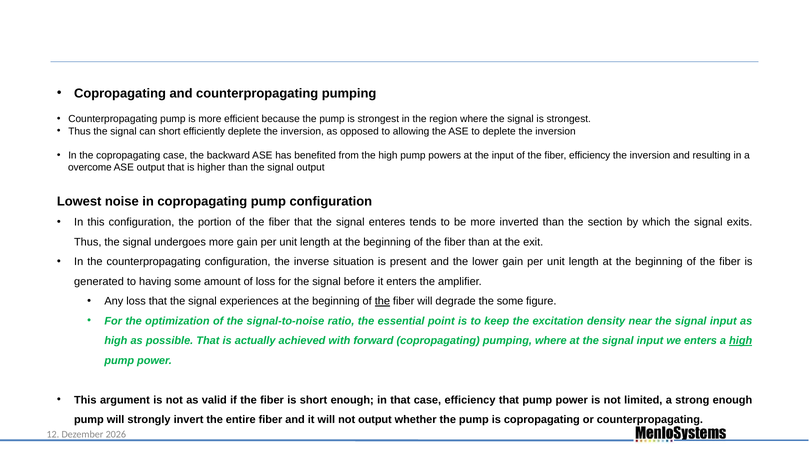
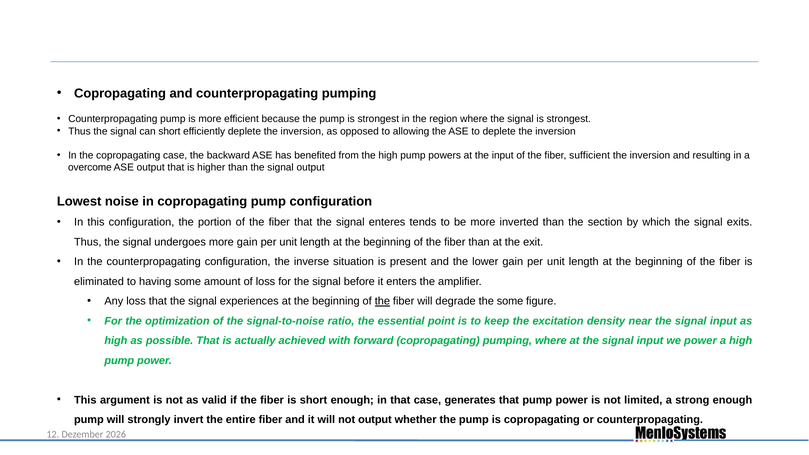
fiber efficiency: efficiency -> sufficient
generated: generated -> eliminated
we enters: enters -> power
high at (741, 341) underline: present -> none
case efficiency: efficiency -> generates
